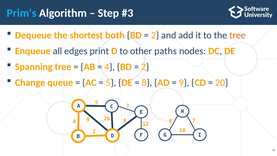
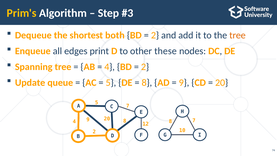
Prim's colour: light blue -> yellow
paths: paths -> these
Change: Change -> Update
